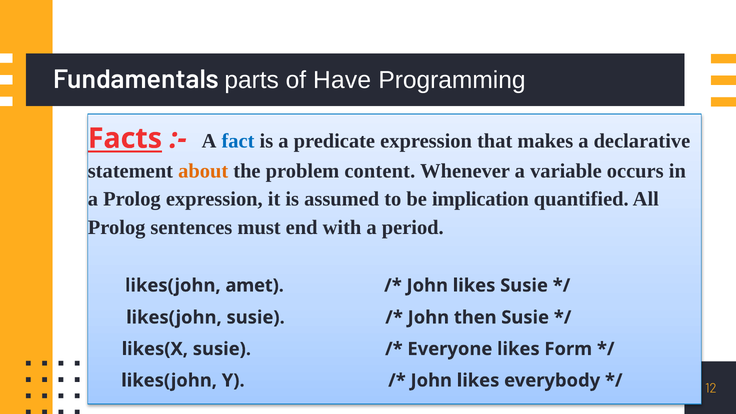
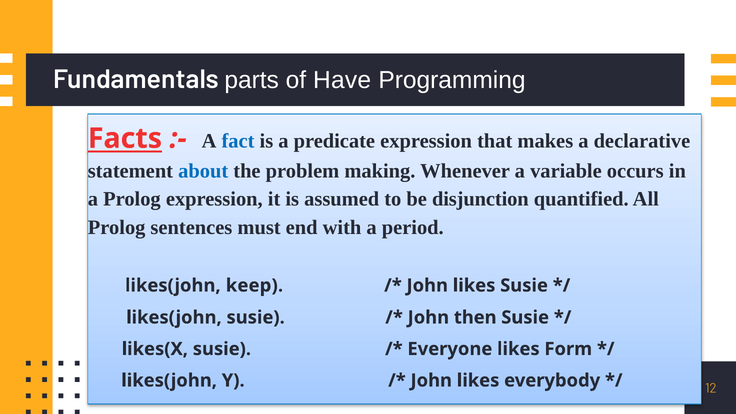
about colour: orange -> blue
content: content -> making
implication: implication -> disjunction
amet: amet -> keep
